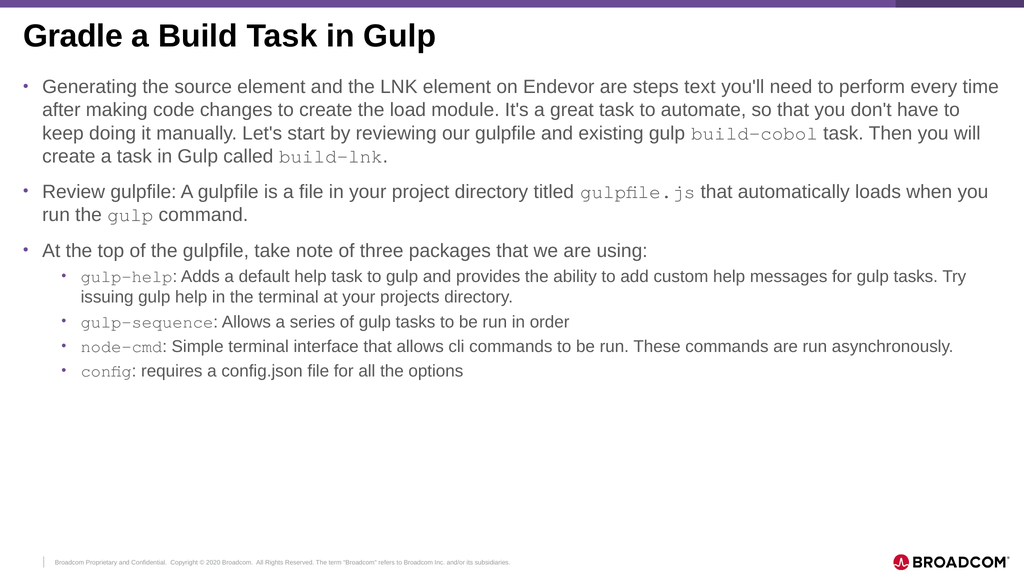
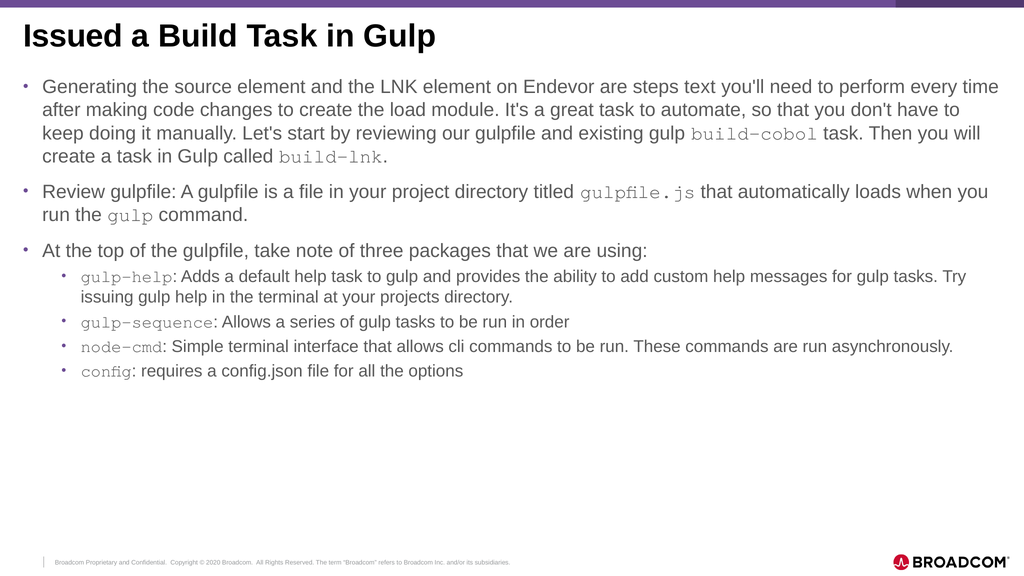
Gradle: Gradle -> Issued
